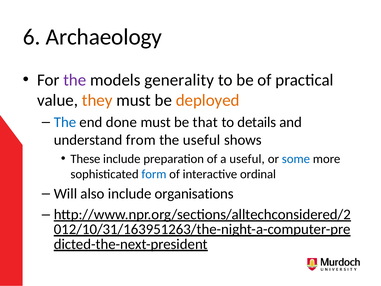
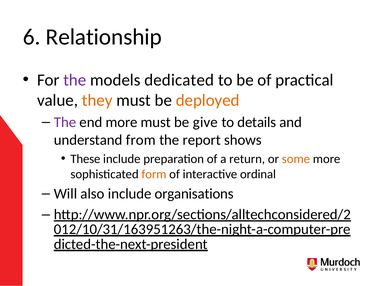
Archaeology: Archaeology -> Relationship
generality: generality -> dedicated
The at (65, 122) colour: blue -> purple
end done: done -> more
that: that -> give
the useful: useful -> report
a useful: useful -> return
some colour: blue -> orange
form colour: blue -> orange
